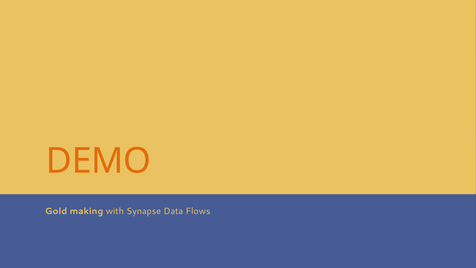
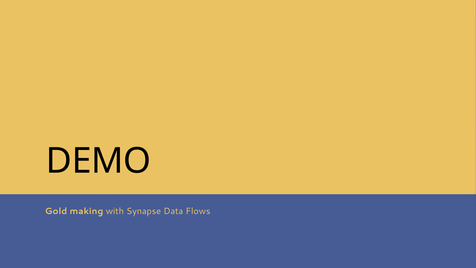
DEMO colour: orange -> black
